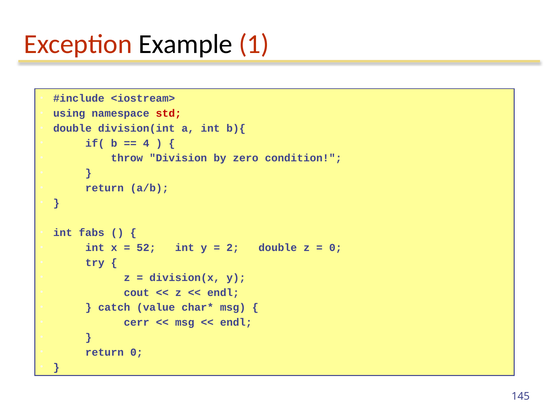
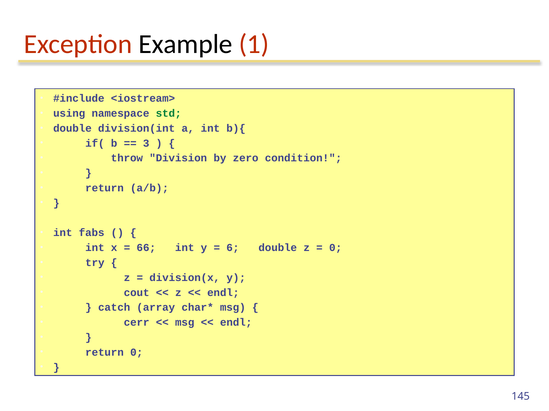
std colour: red -> green
4: 4 -> 3
52: 52 -> 66
2: 2 -> 6
value: value -> array
